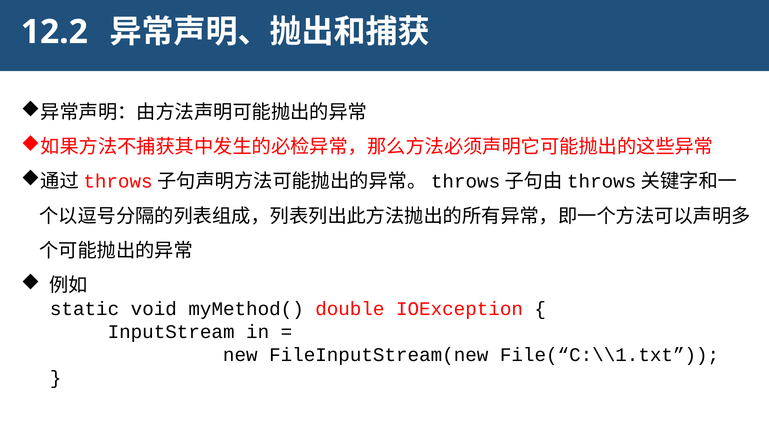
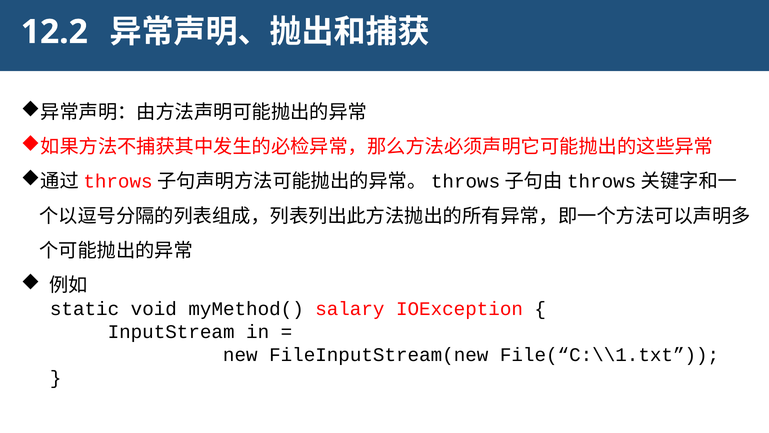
double: double -> salary
